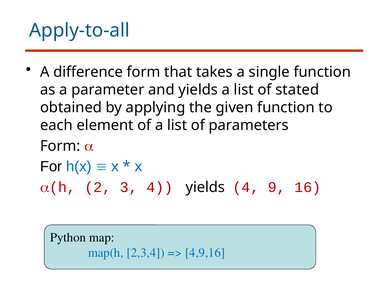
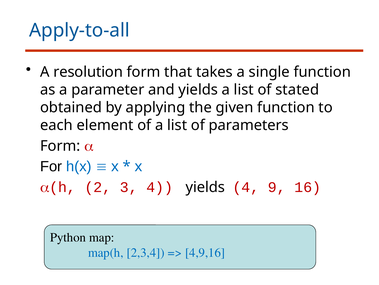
difference: difference -> resolution
